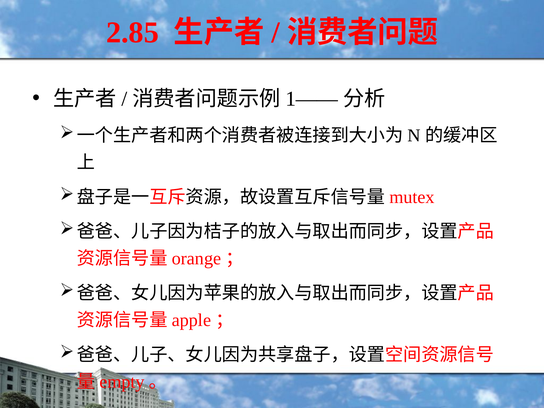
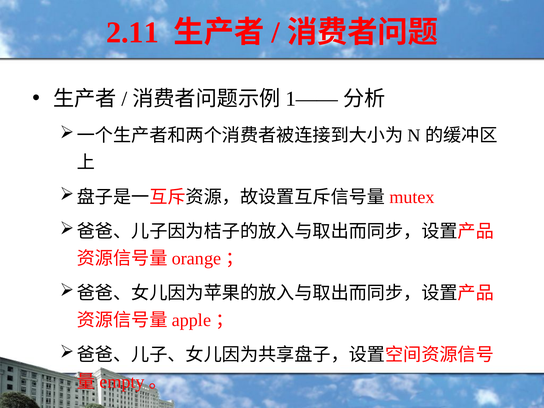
2.85: 2.85 -> 2.11
